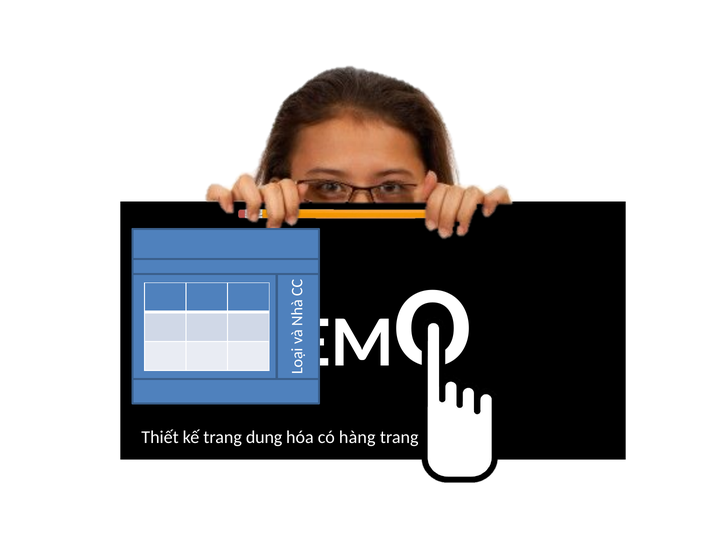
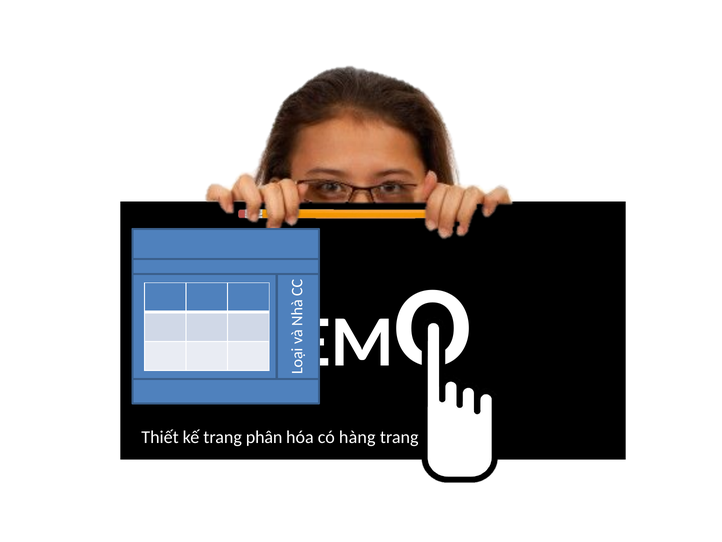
dung: dung -> phân
